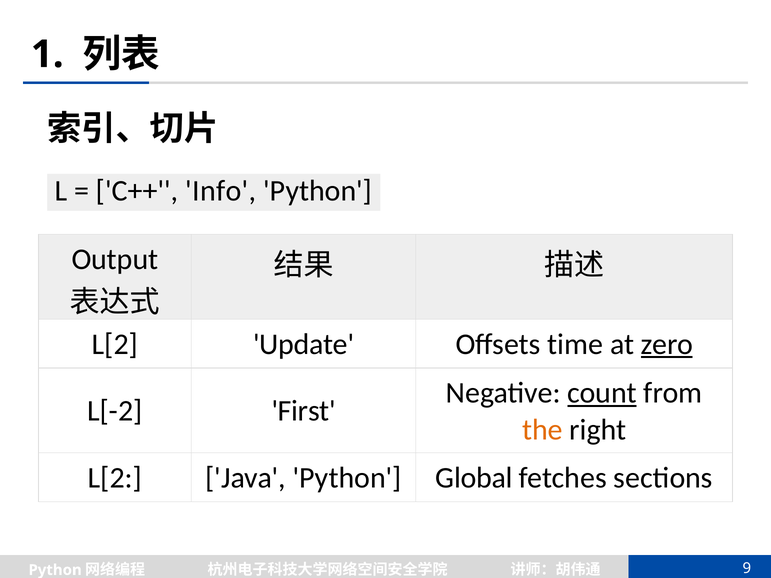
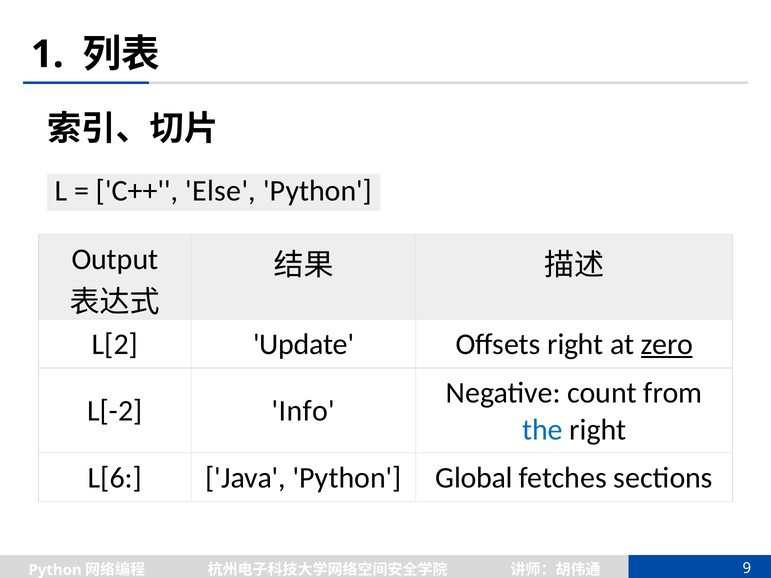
Info: Info -> Else
Offsets time: time -> right
count underline: present -> none
First: First -> Info
the colour: orange -> blue
L[2 at (115, 478): L[2 -> L[6
